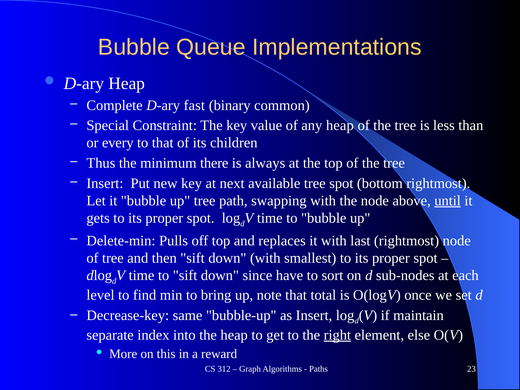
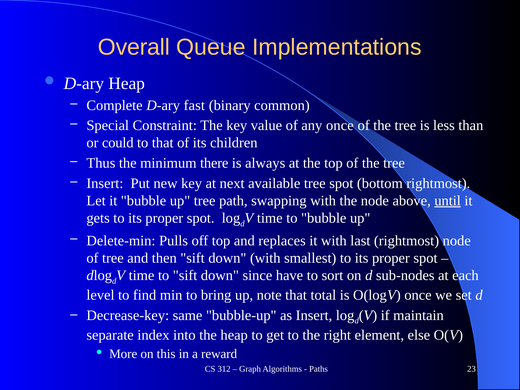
Bubble at (134, 47): Bubble -> Overall
any heap: heap -> once
every: every -> could
right underline: present -> none
